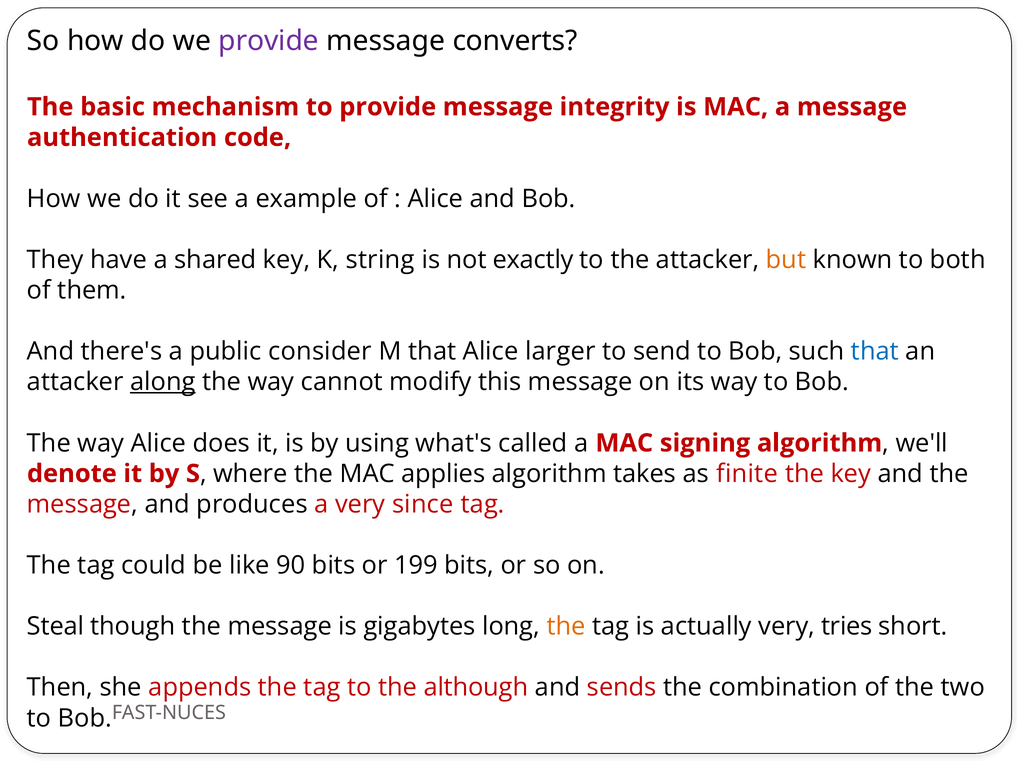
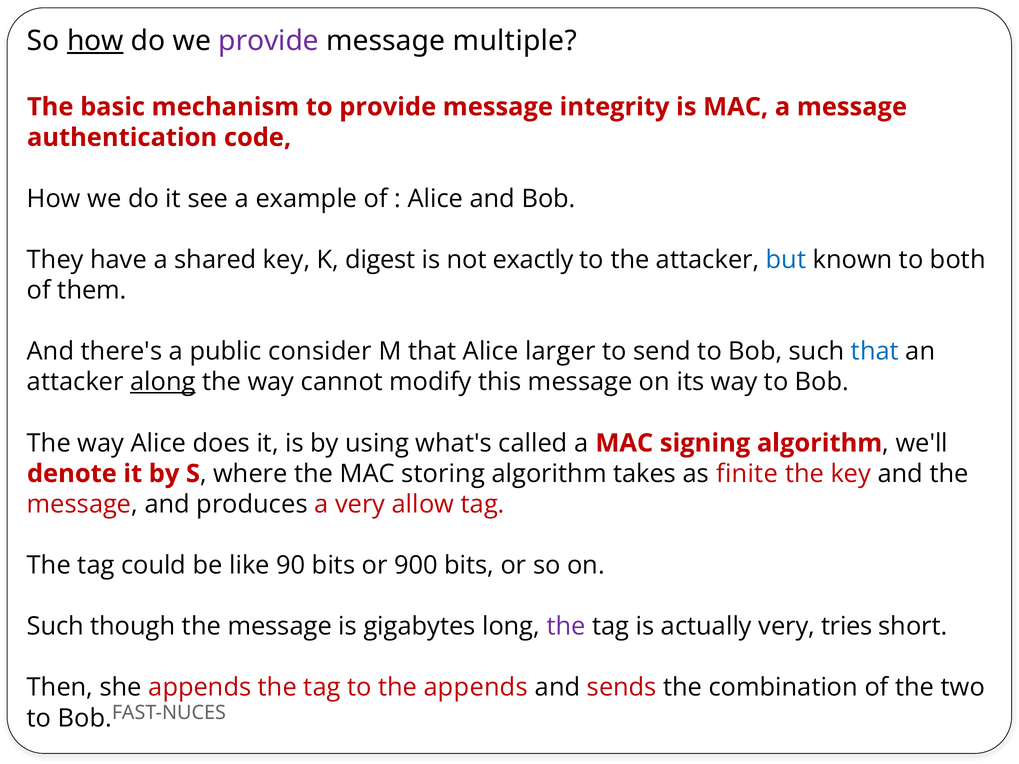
how at (95, 41) underline: none -> present
converts: converts -> multiple
string: string -> digest
but colour: orange -> blue
applies: applies -> storing
since: since -> allow
199: 199 -> 900
Steal at (55, 627): Steal -> Such
the at (566, 627) colour: orange -> purple
the although: although -> appends
